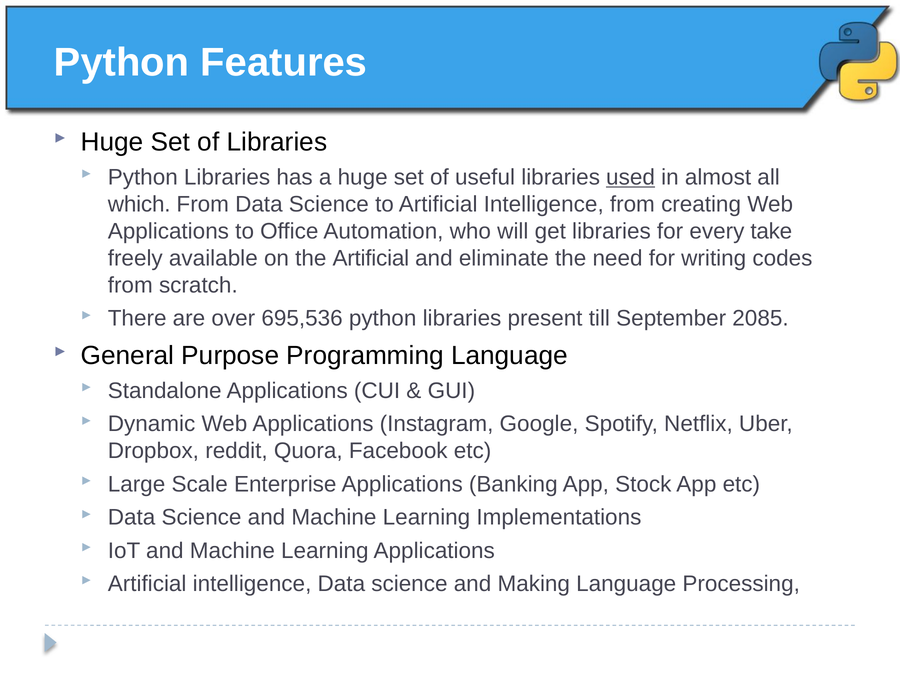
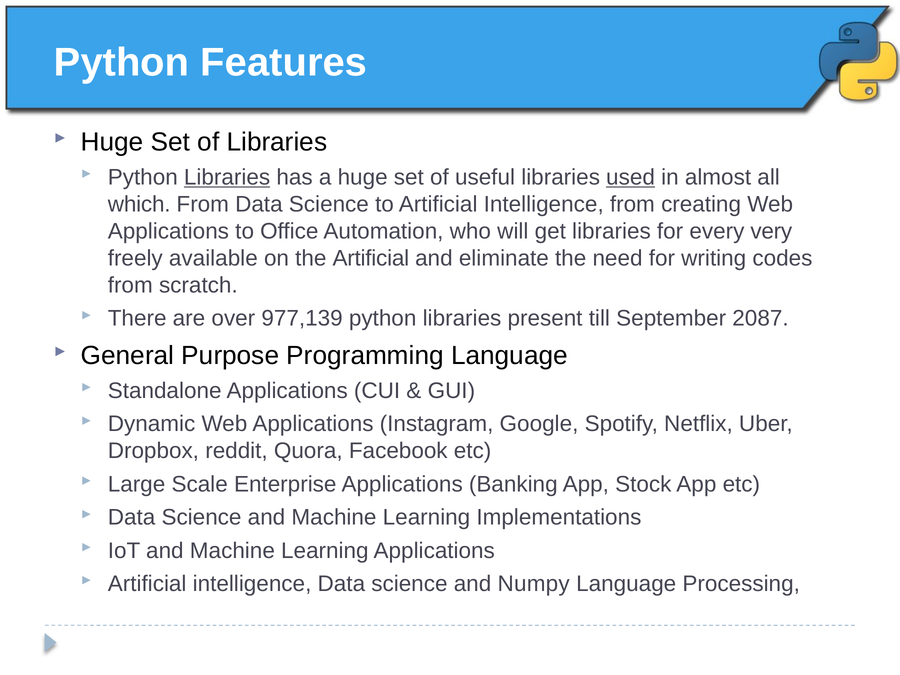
Libraries at (227, 177) underline: none -> present
take: take -> very
695,536: 695,536 -> 977,139
2085: 2085 -> 2087
Making: Making -> Numpy
